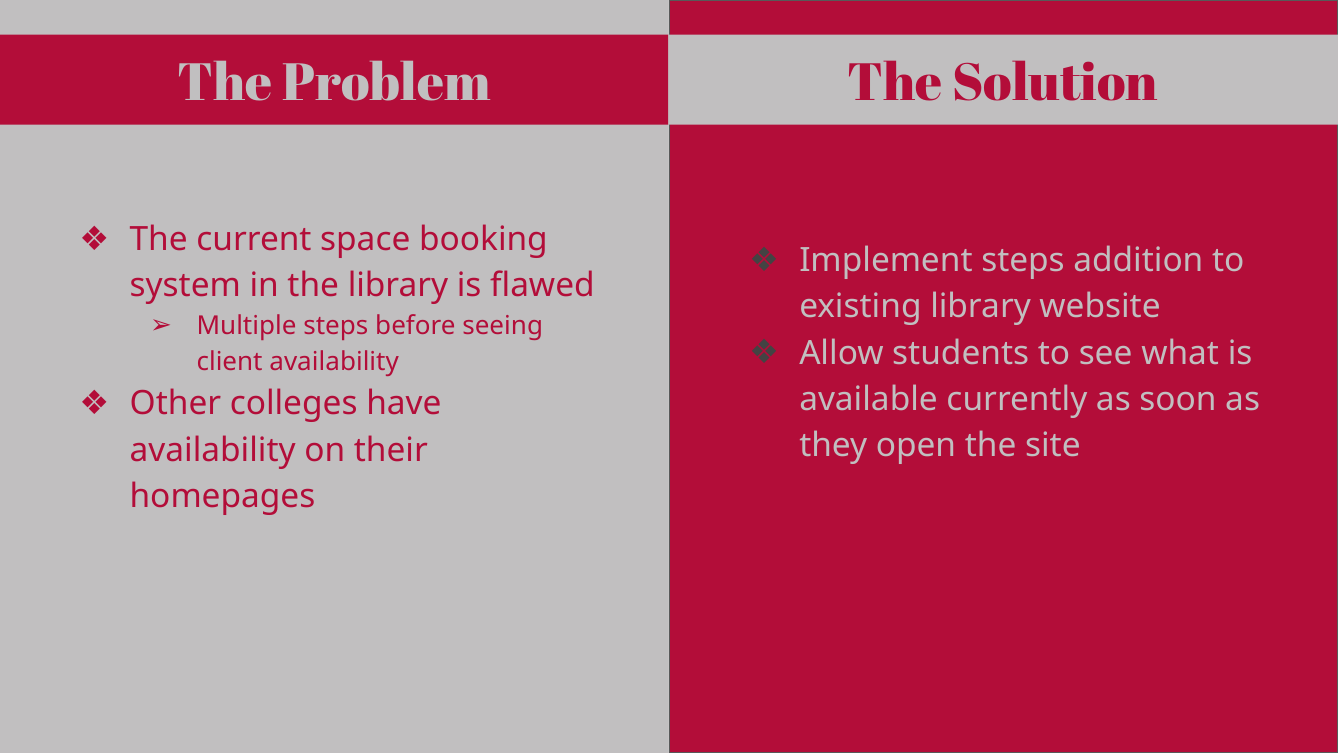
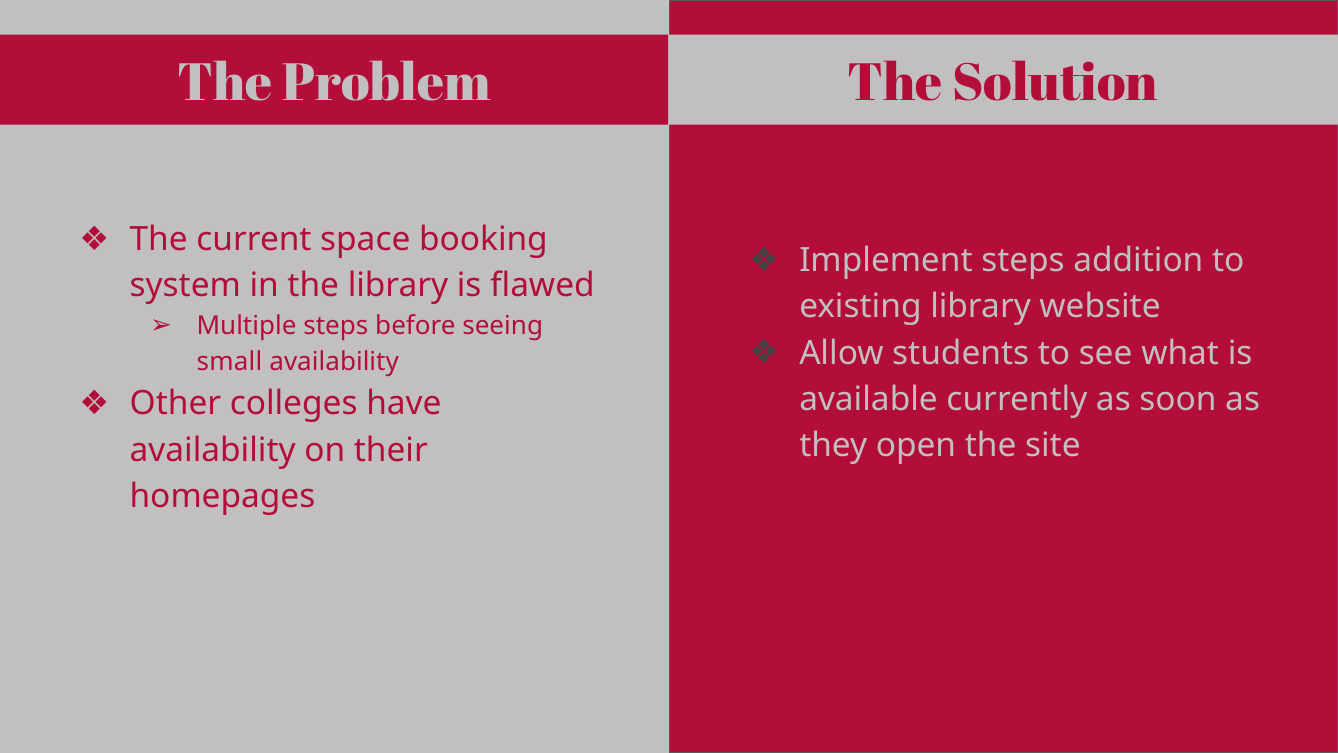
client: client -> small
